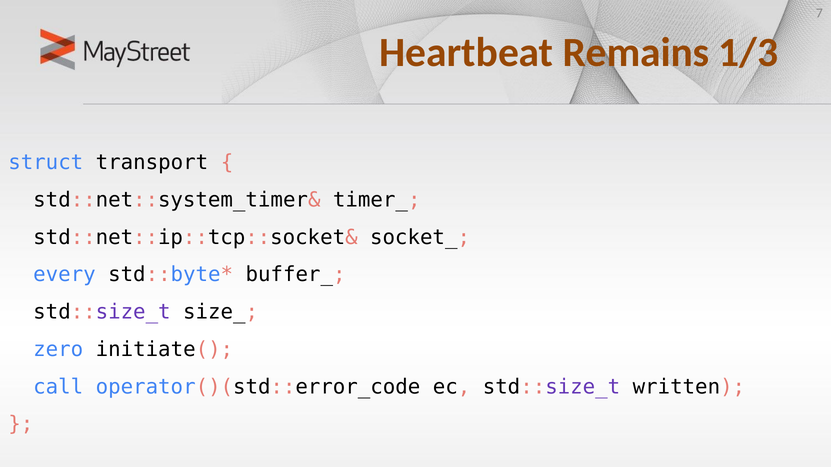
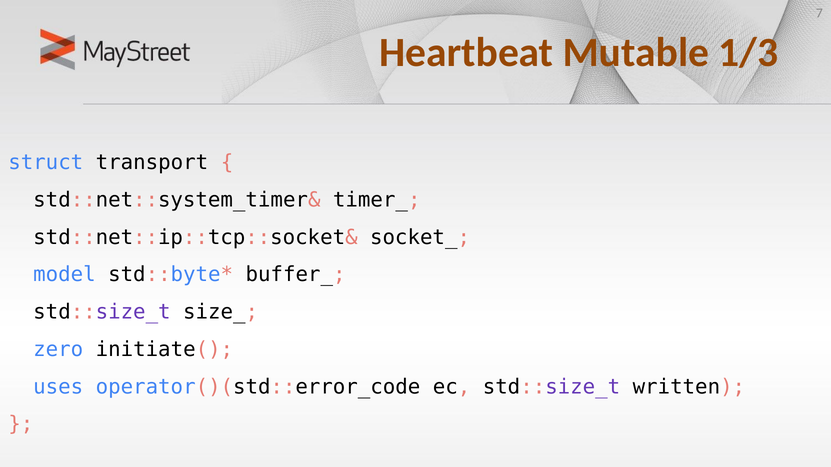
Remains: Remains -> Mutable
every: every -> model
call: call -> uses
